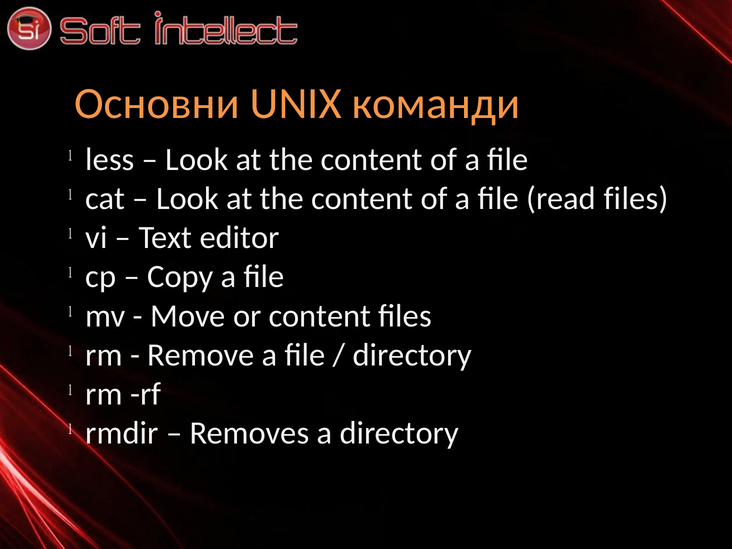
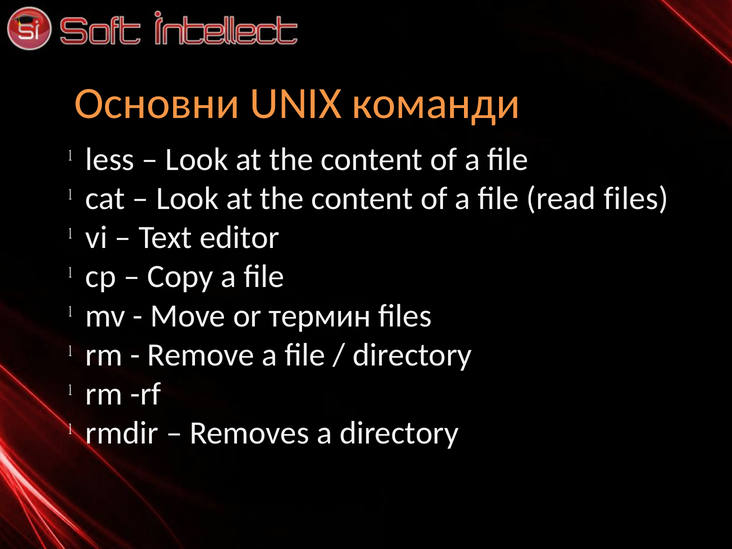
or content: content -> термин
